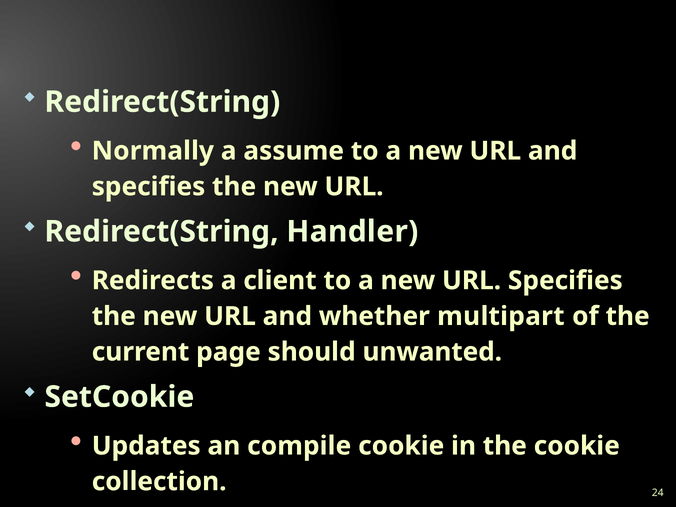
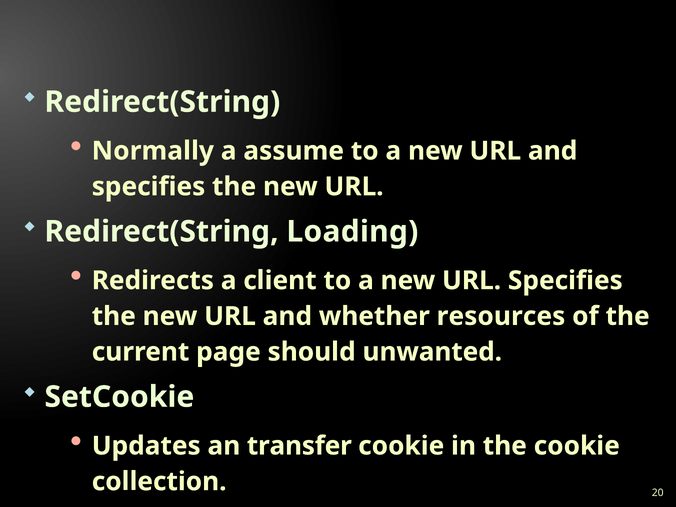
Handler: Handler -> Loading
multipart: multipart -> resources
compile: compile -> transfer
24: 24 -> 20
